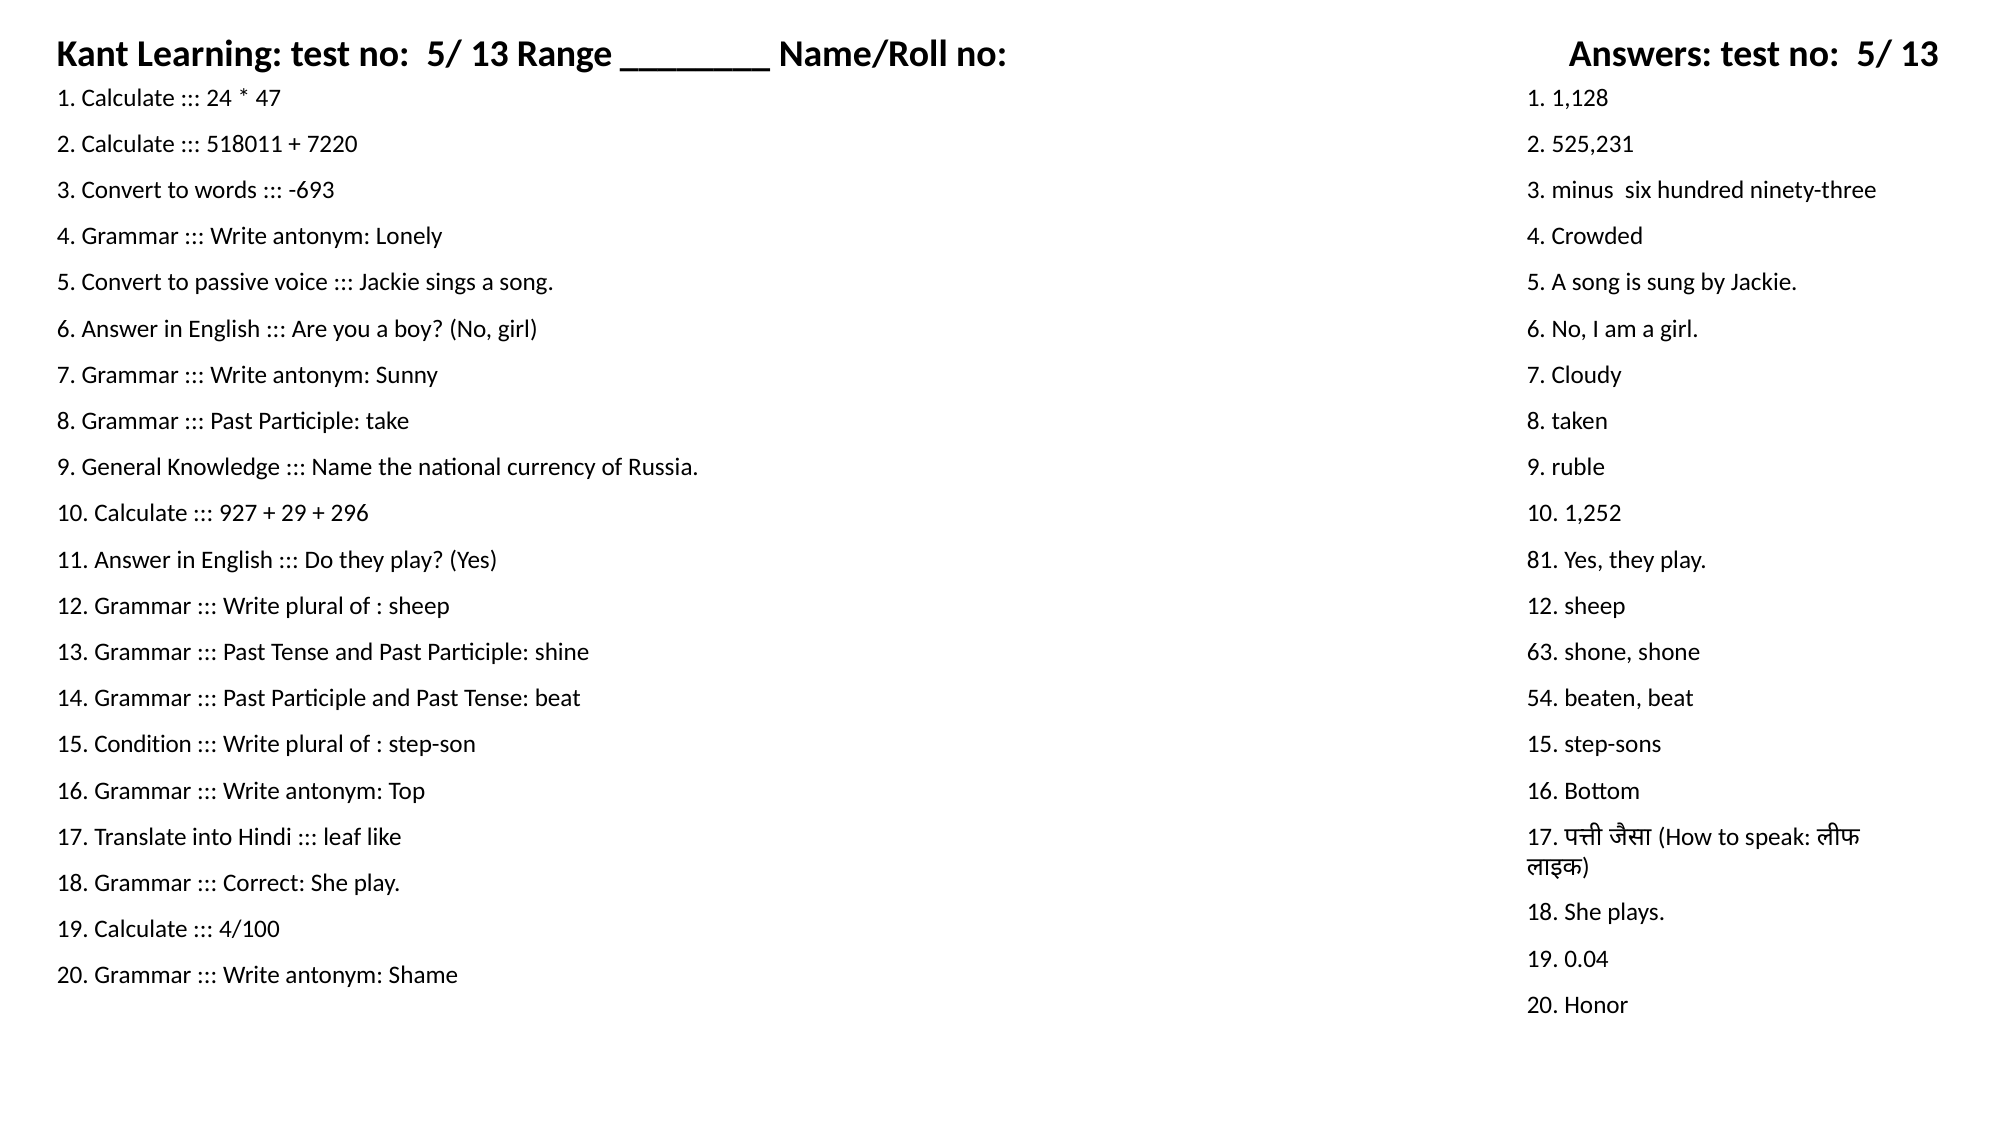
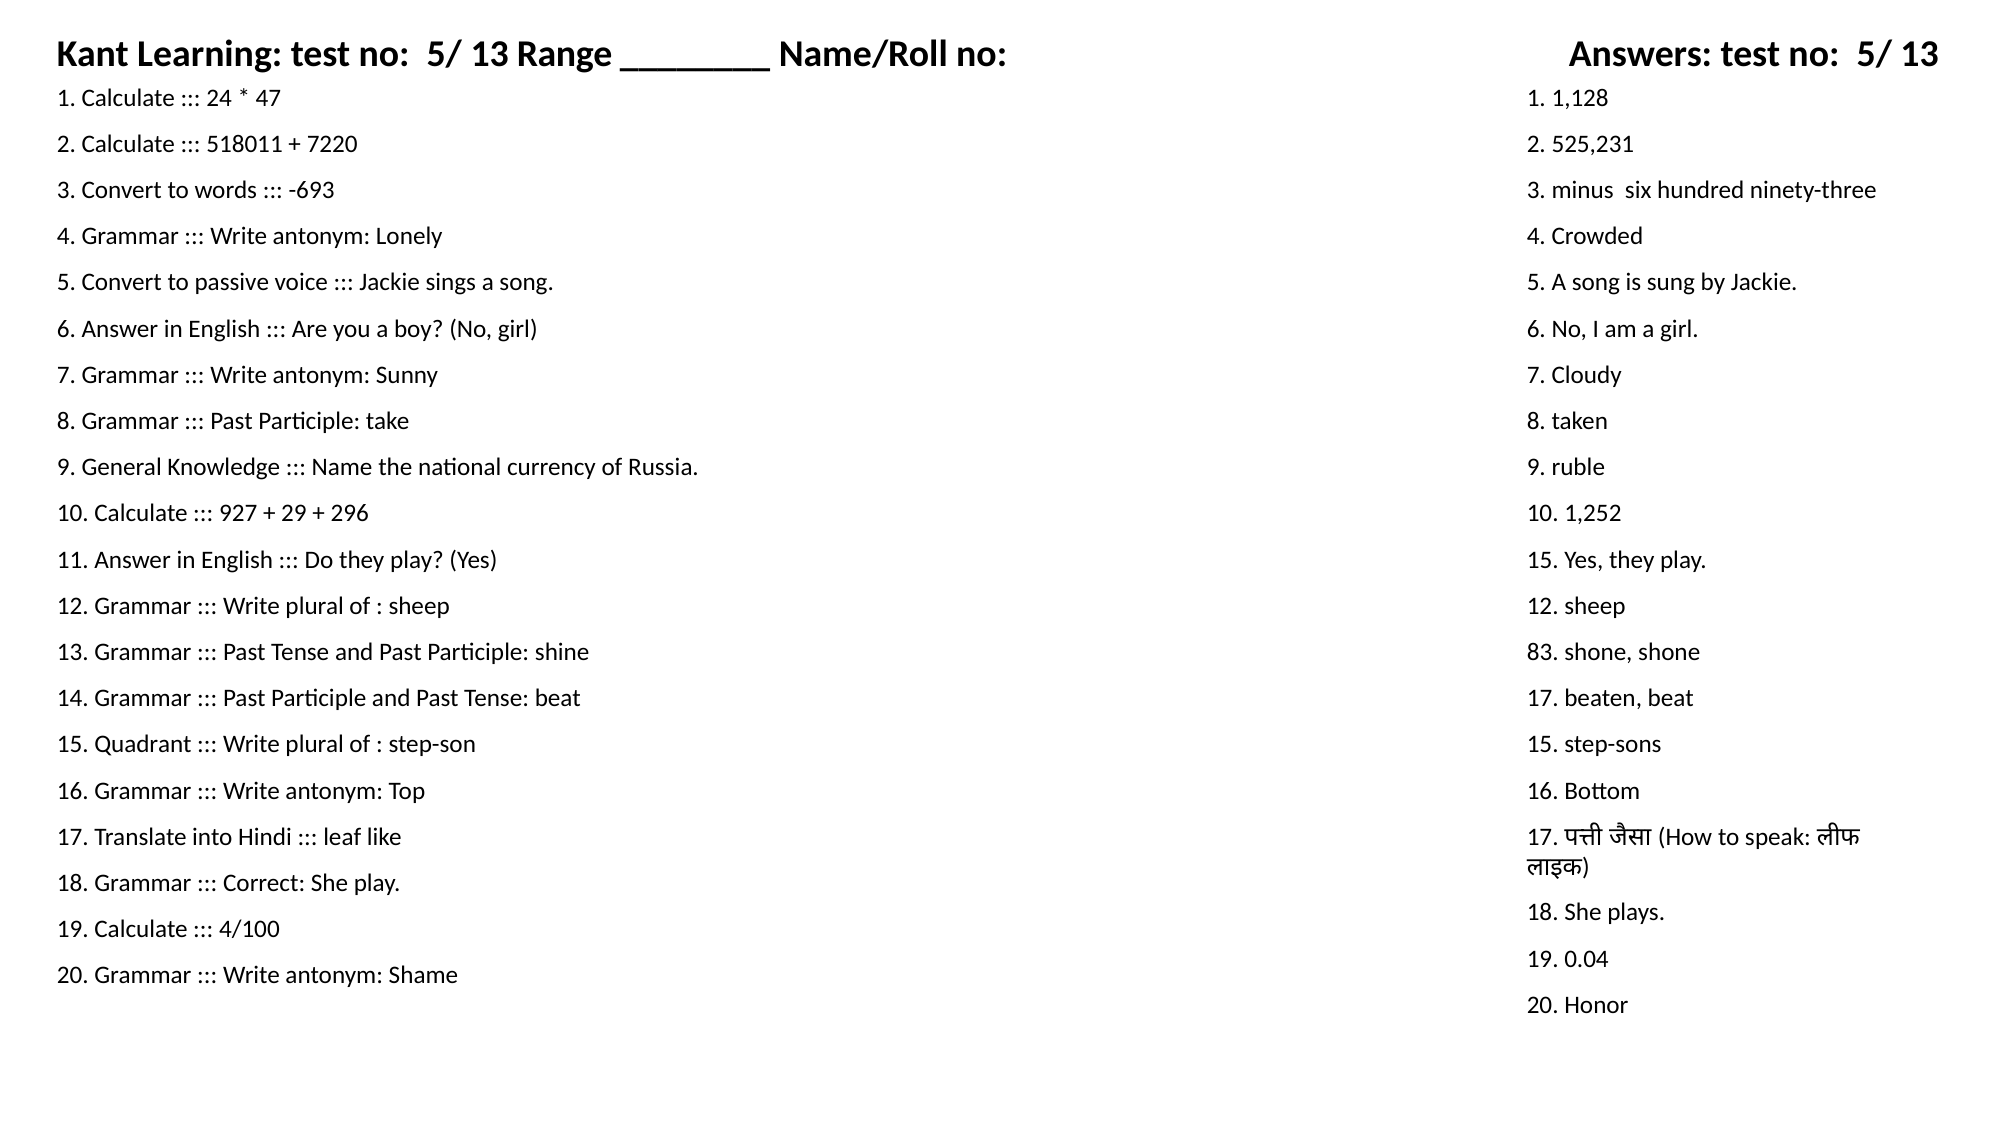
Yes 81: 81 -> 15
63: 63 -> 83
beat 54: 54 -> 17
Condition: Condition -> Quadrant
